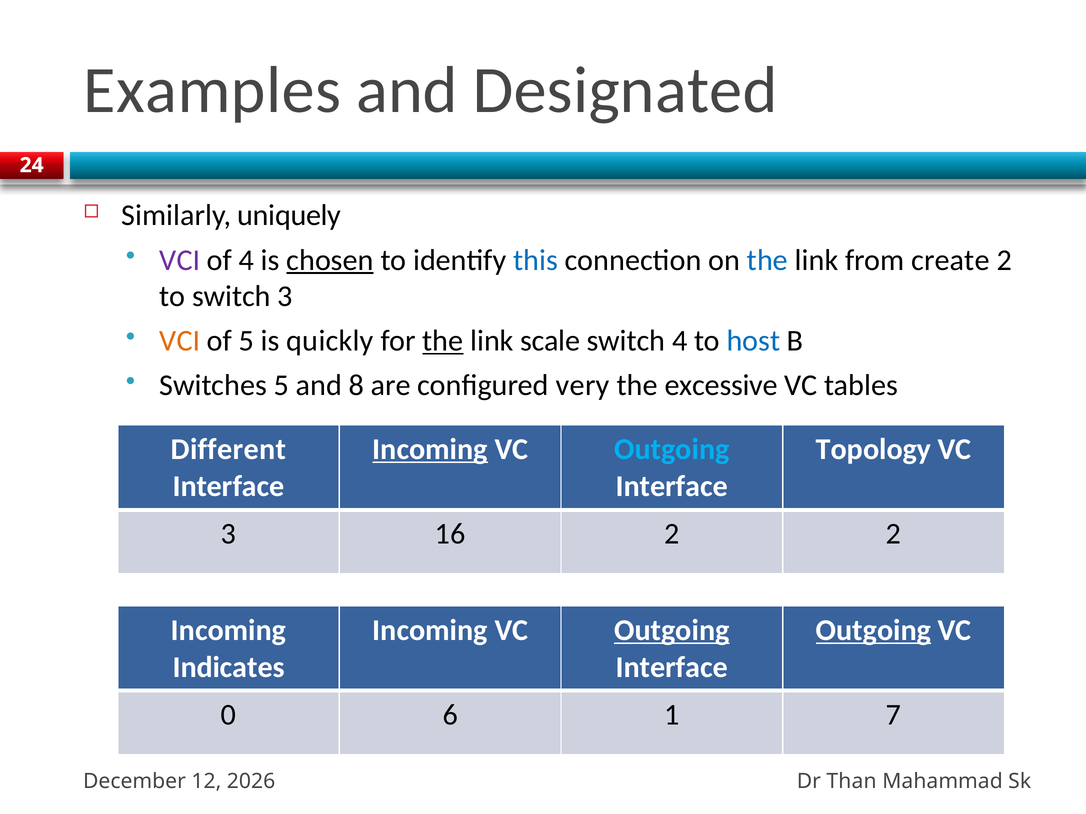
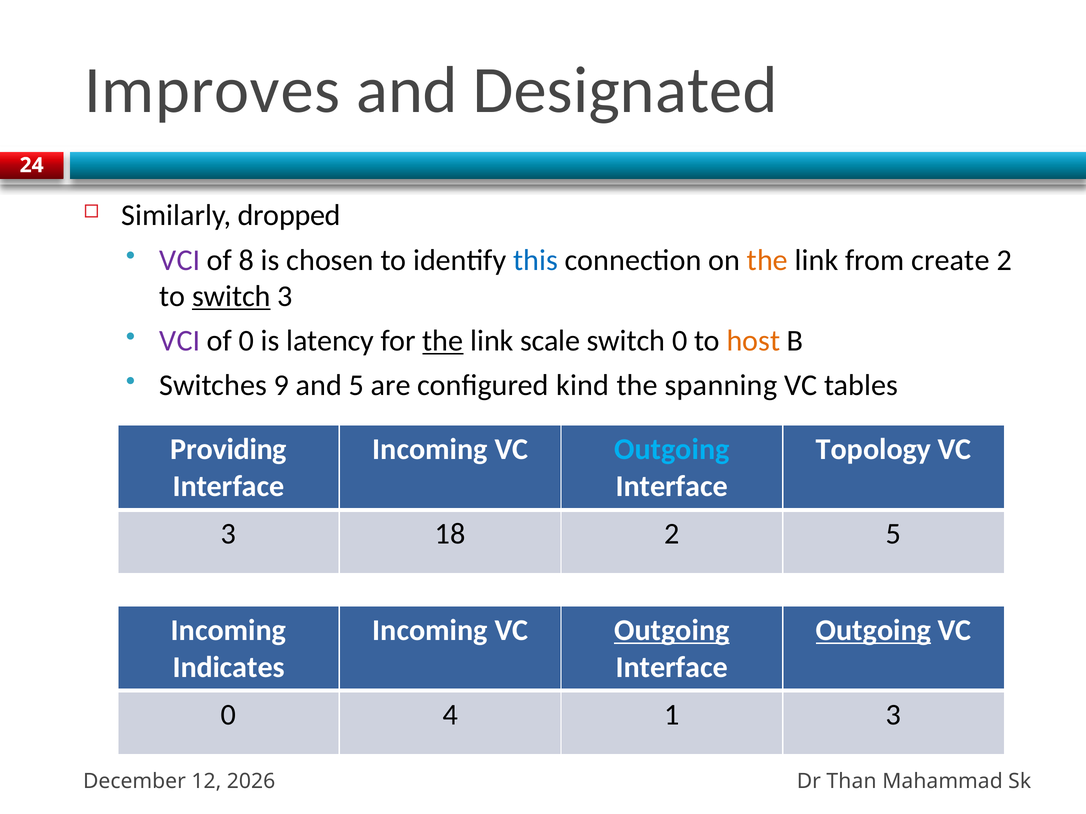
Examples: Examples -> Improves
uniquely: uniquely -> dropped
of 4: 4 -> 8
chosen underline: present -> none
the at (767, 260) colour: blue -> orange
switch at (231, 296) underline: none -> present
VCI at (180, 341) colour: orange -> purple
of 5: 5 -> 0
quickly: quickly -> latency
switch 4: 4 -> 0
host colour: blue -> orange
Switches 5: 5 -> 9
and 8: 8 -> 5
very: very -> kind
excessive: excessive -> spanning
Different: Different -> Providing
Incoming at (430, 450) underline: present -> none
16: 16 -> 18
2 2: 2 -> 5
6: 6 -> 4
1 7: 7 -> 3
